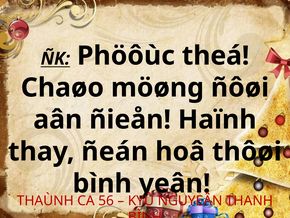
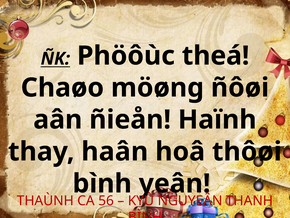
ñeán: ñeán -> haân
